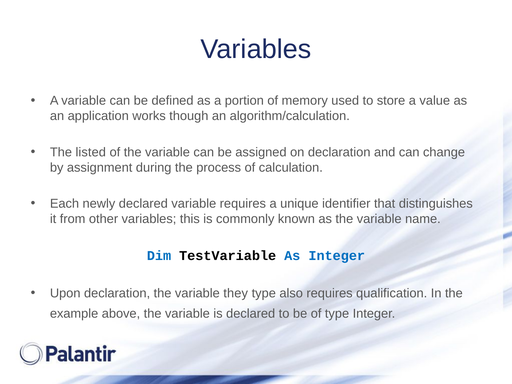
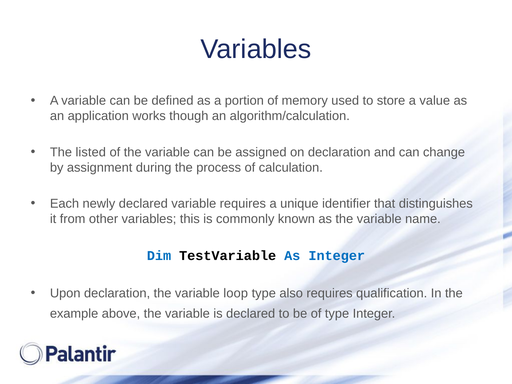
they: they -> loop
